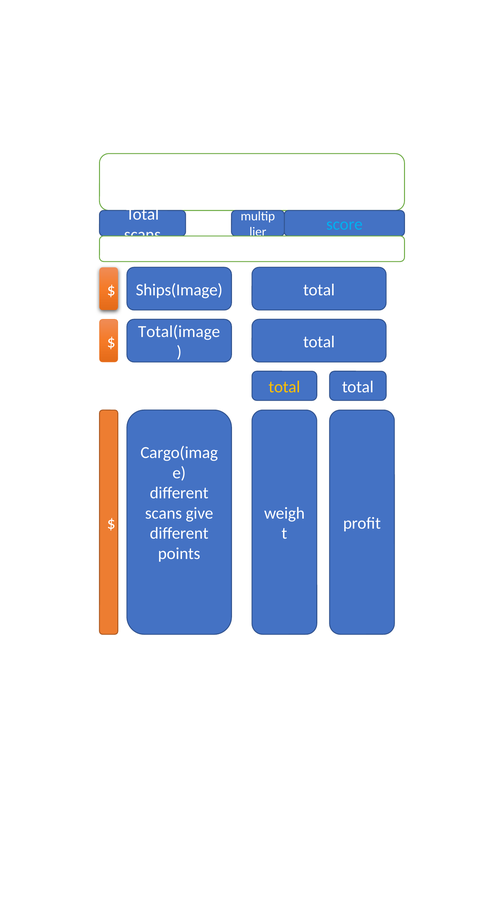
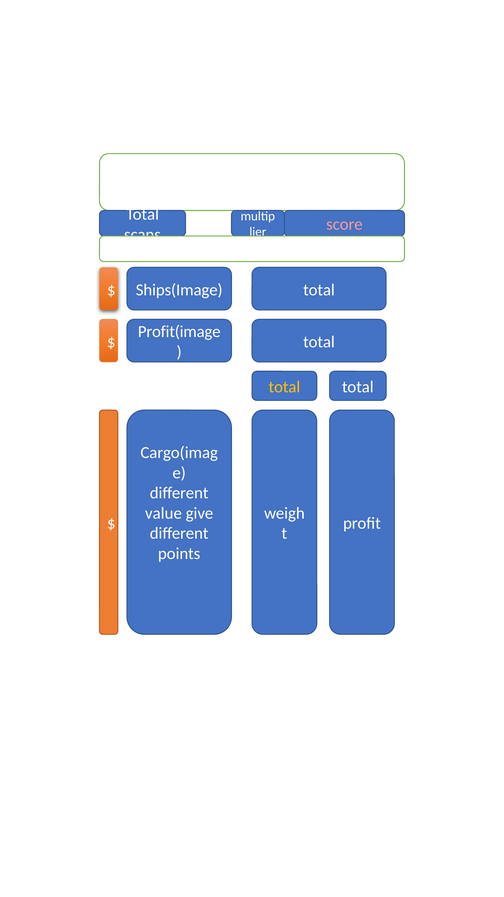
score colour: light blue -> pink
Total(image: Total(image -> Profit(image
scans at (163, 513): scans -> value
